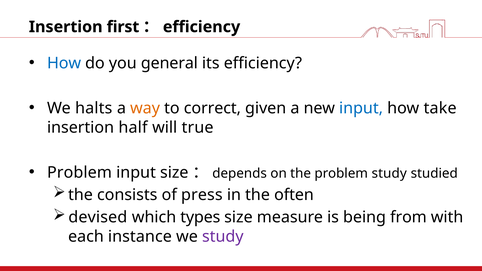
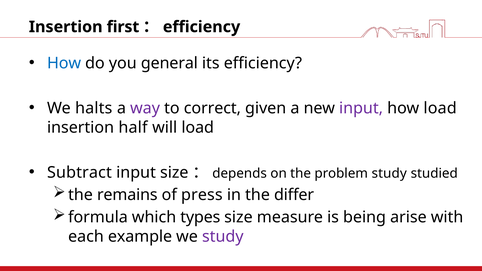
way colour: orange -> purple
input at (361, 108) colour: blue -> purple
how take: take -> load
will true: true -> load
Problem at (79, 172): Problem -> Subtract
consists: consists -> remains
often: often -> differ
devised: devised -> formula
from: from -> arise
instance: instance -> example
